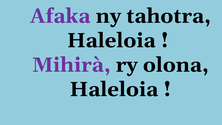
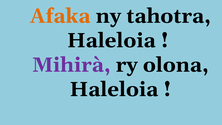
Afaka colour: purple -> orange
